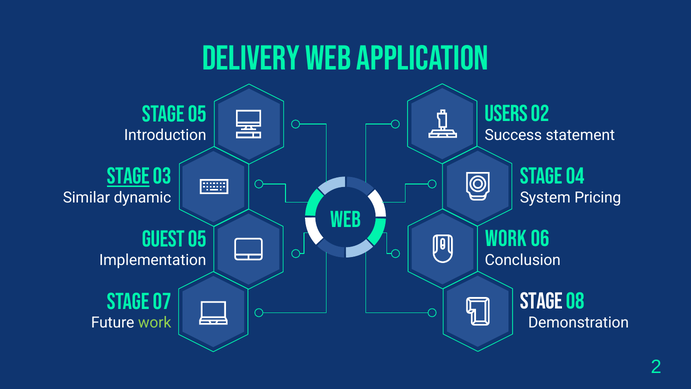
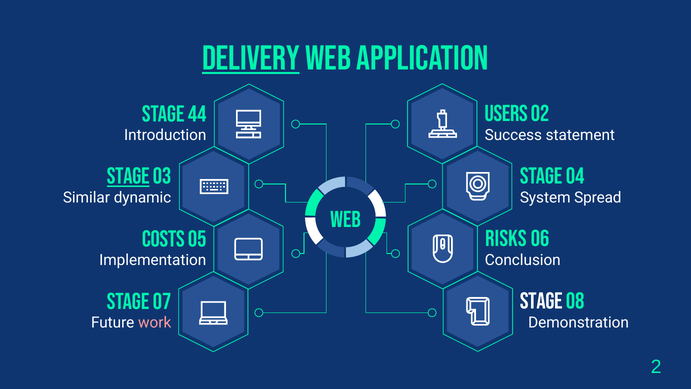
DELIVERY underline: none -> present
Stage 05: 05 -> 44
Pricing: Pricing -> Spread
Work at (506, 238): Work -> Risks
Guest: Guest -> Costs
work at (155, 323) colour: light green -> pink
